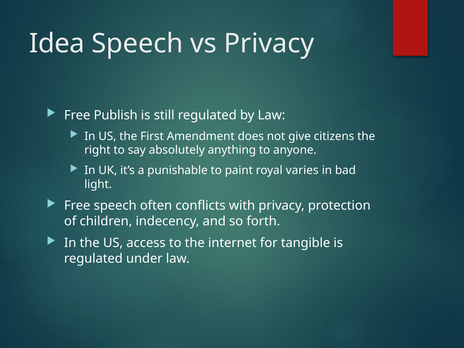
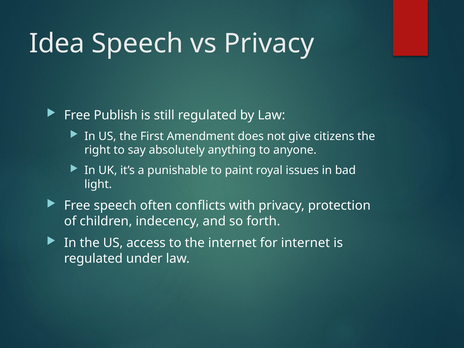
varies: varies -> issues
for tangible: tangible -> internet
